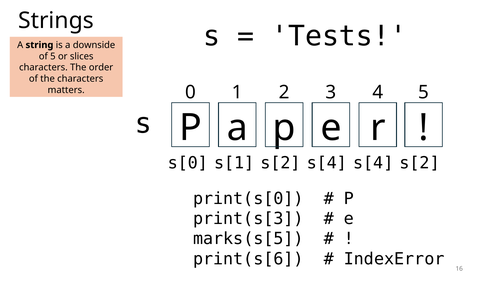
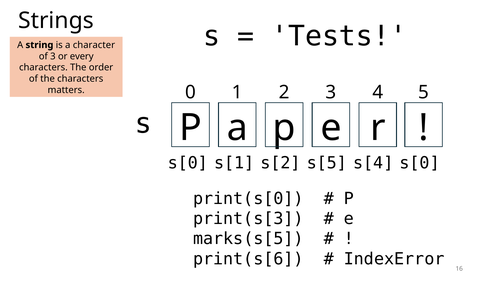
downside: downside -> character
of 5: 5 -> 3
slices: slices -> every
s[2 s[4: s[4 -> s[5
s[4 s[2: s[2 -> s[0
